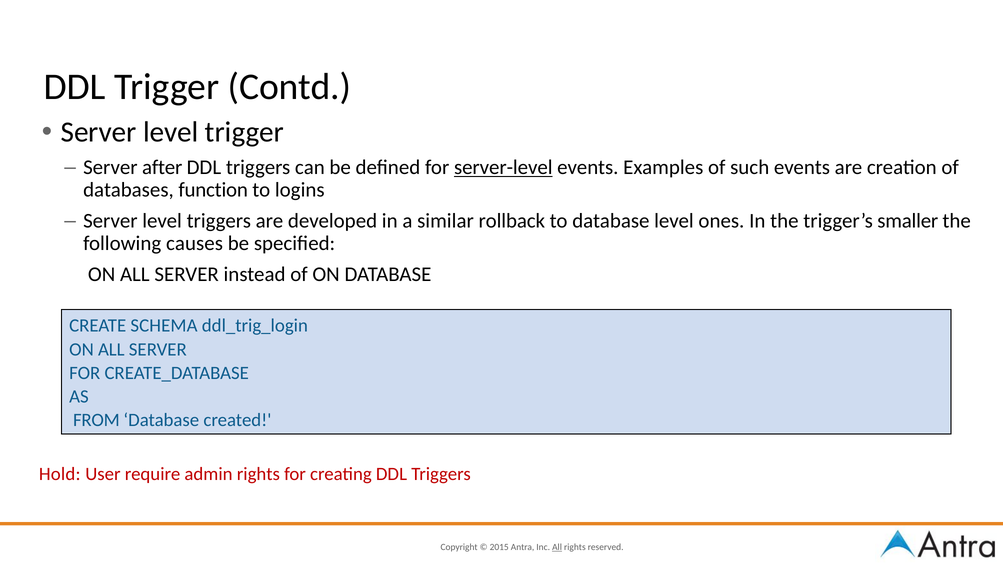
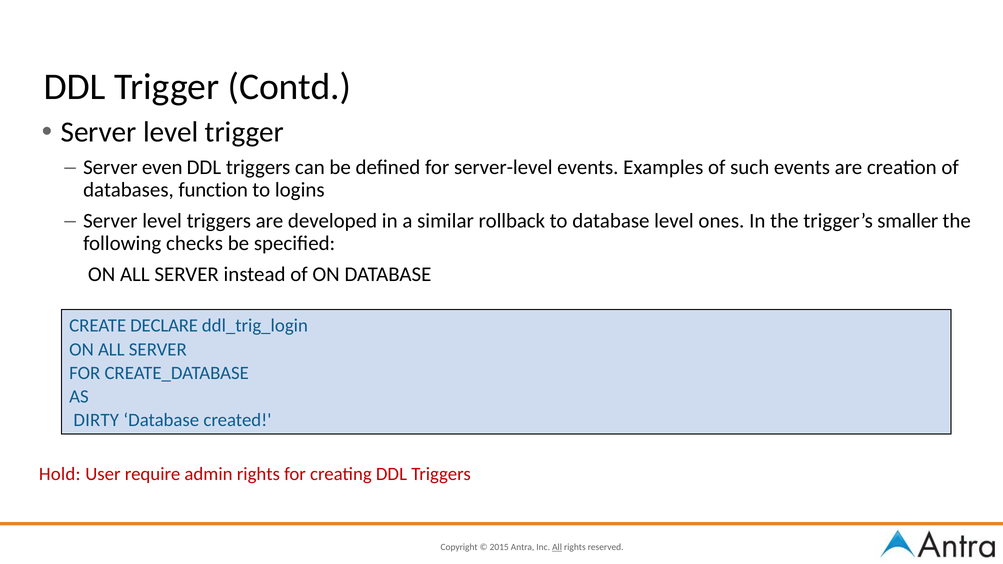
after: after -> even
server-level underline: present -> none
causes: causes -> checks
SCHEMA: SCHEMA -> DECLARE
FROM: FROM -> DIRTY
